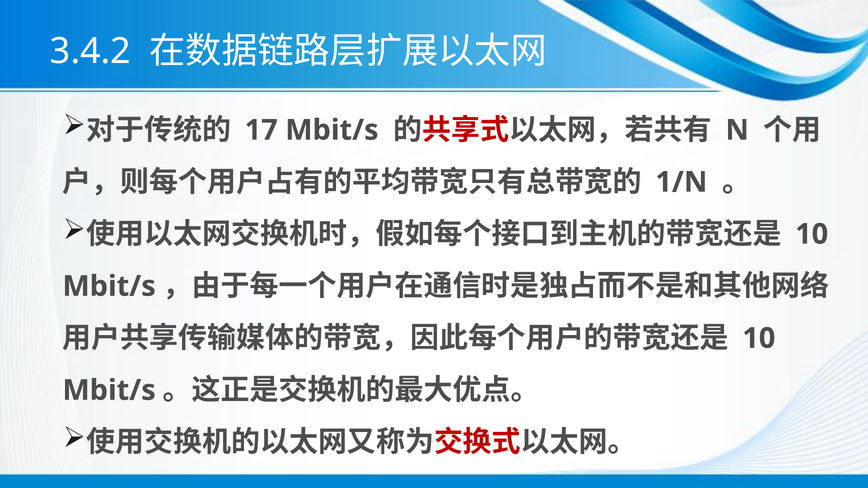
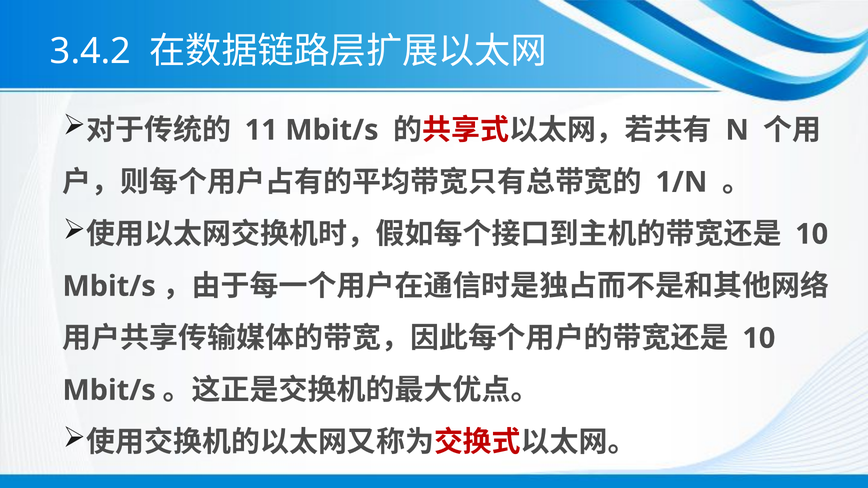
17: 17 -> 11
